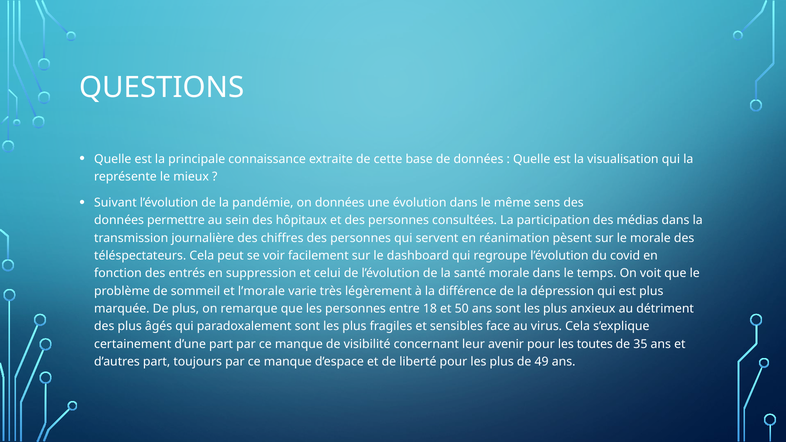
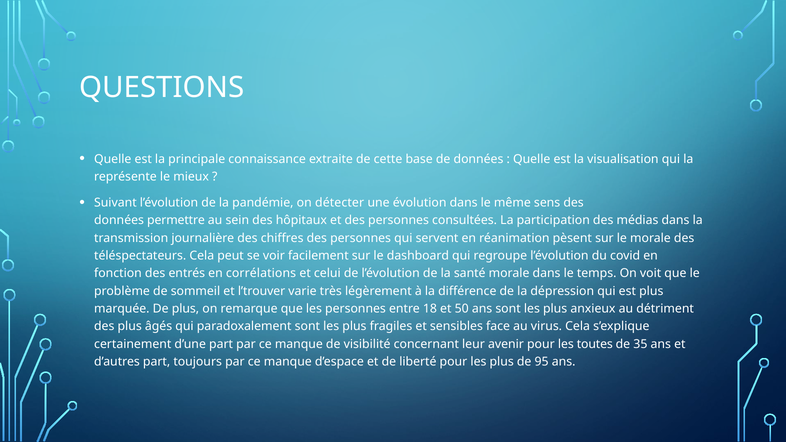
on données: données -> détecter
suppression: suppression -> corrélations
l’morale: l’morale -> l’trouver
49: 49 -> 95
